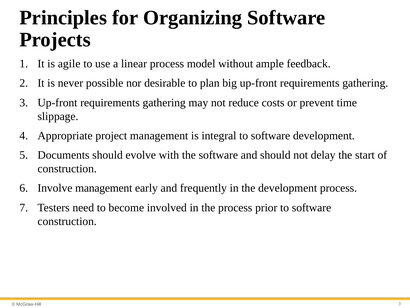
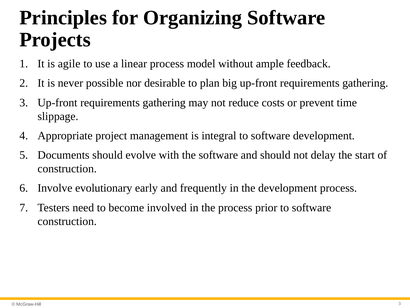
Involve management: management -> evolutionary
